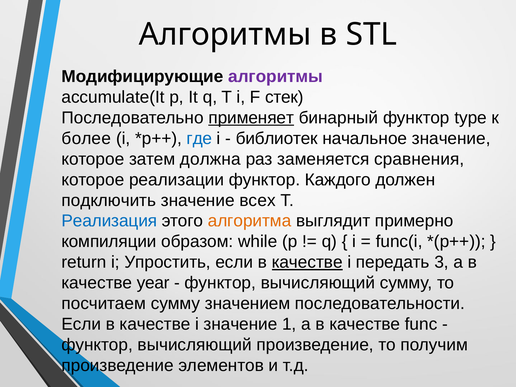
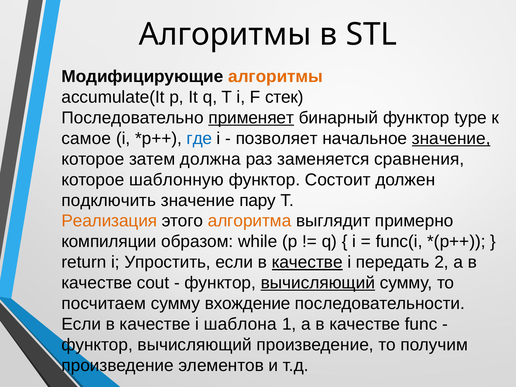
алгоритмы at (276, 76) colour: purple -> orange
более: более -> самое
библиотек: библиотек -> позволяет
значение at (451, 138) underline: none -> present
реализации: реализации -> шаблонную
Каждого: Каждого -> Состоит
всех: всех -> пару
Реализация colour: blue -> orange
3: 3 -> 2
year: year -> cout
вычисляющий at (318, 283) underline: none -> present
значением: значением -> вхождение
i значение: значение -> шаблона
